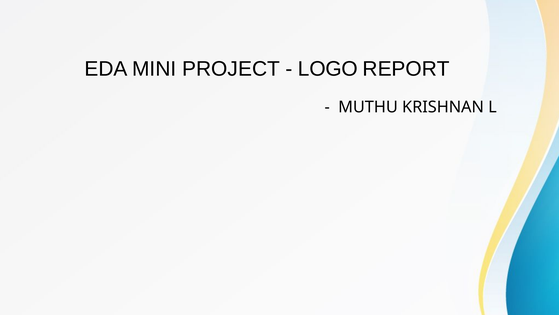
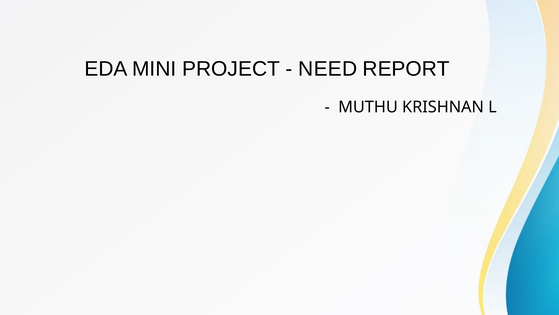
LOGO: LOGO -> NEED
